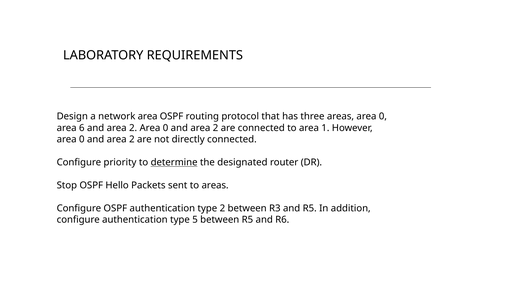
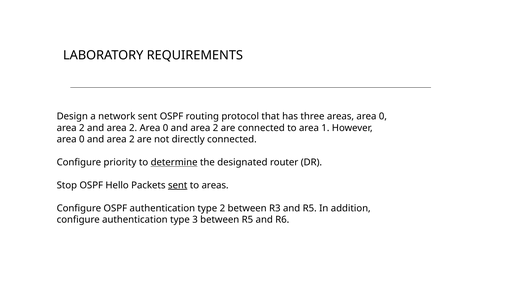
network area: area -> sent
6 at (82, 128): 6 -> 2
sent at (178, 186) underline: none -> present
5: 5 -> 3
